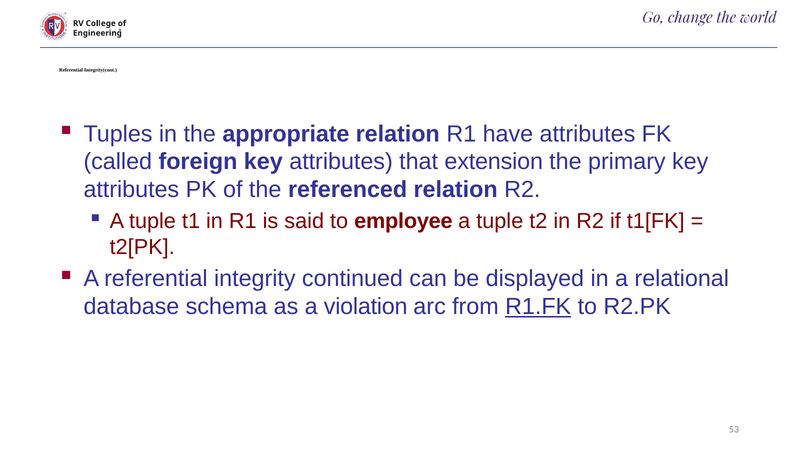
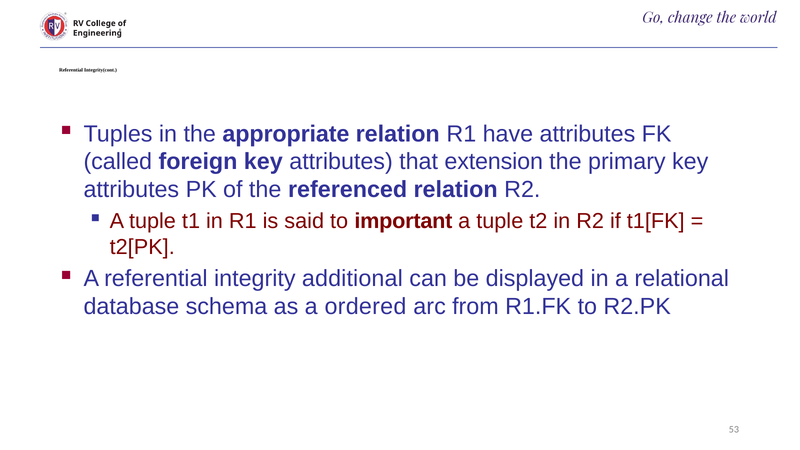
employee: employee -> important
continued: continued -> additional
violation: violation -> ordered
R1.FK underline: present -> none
